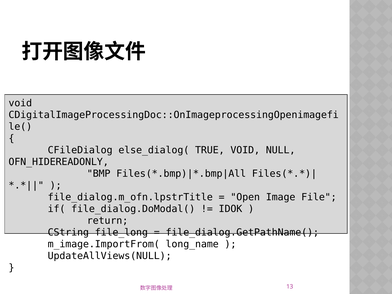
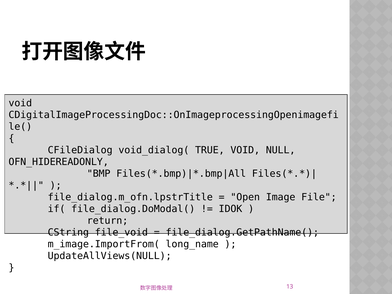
else_dialog(: else_dialog( -> void_dialog(
file_long: file_long -> file_void
